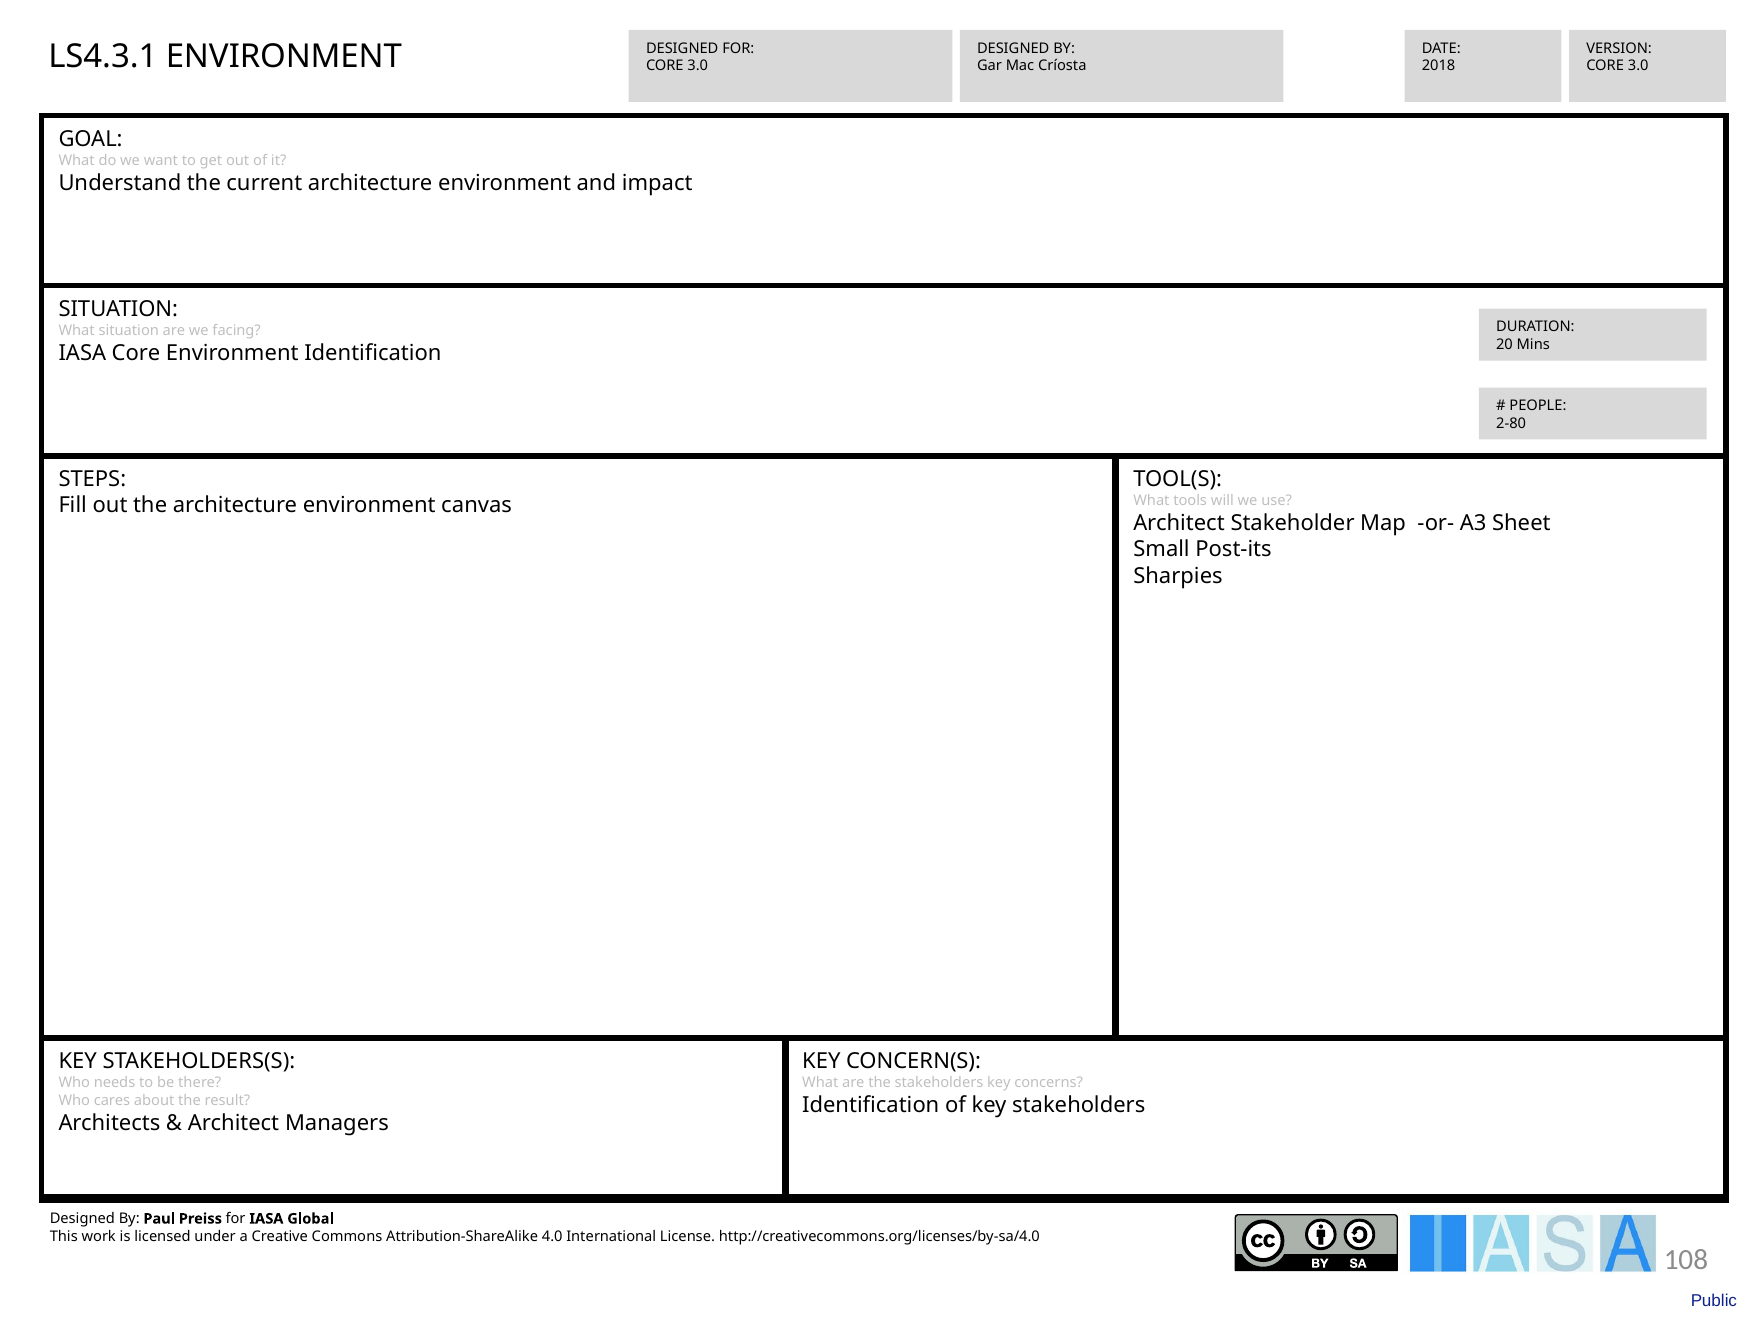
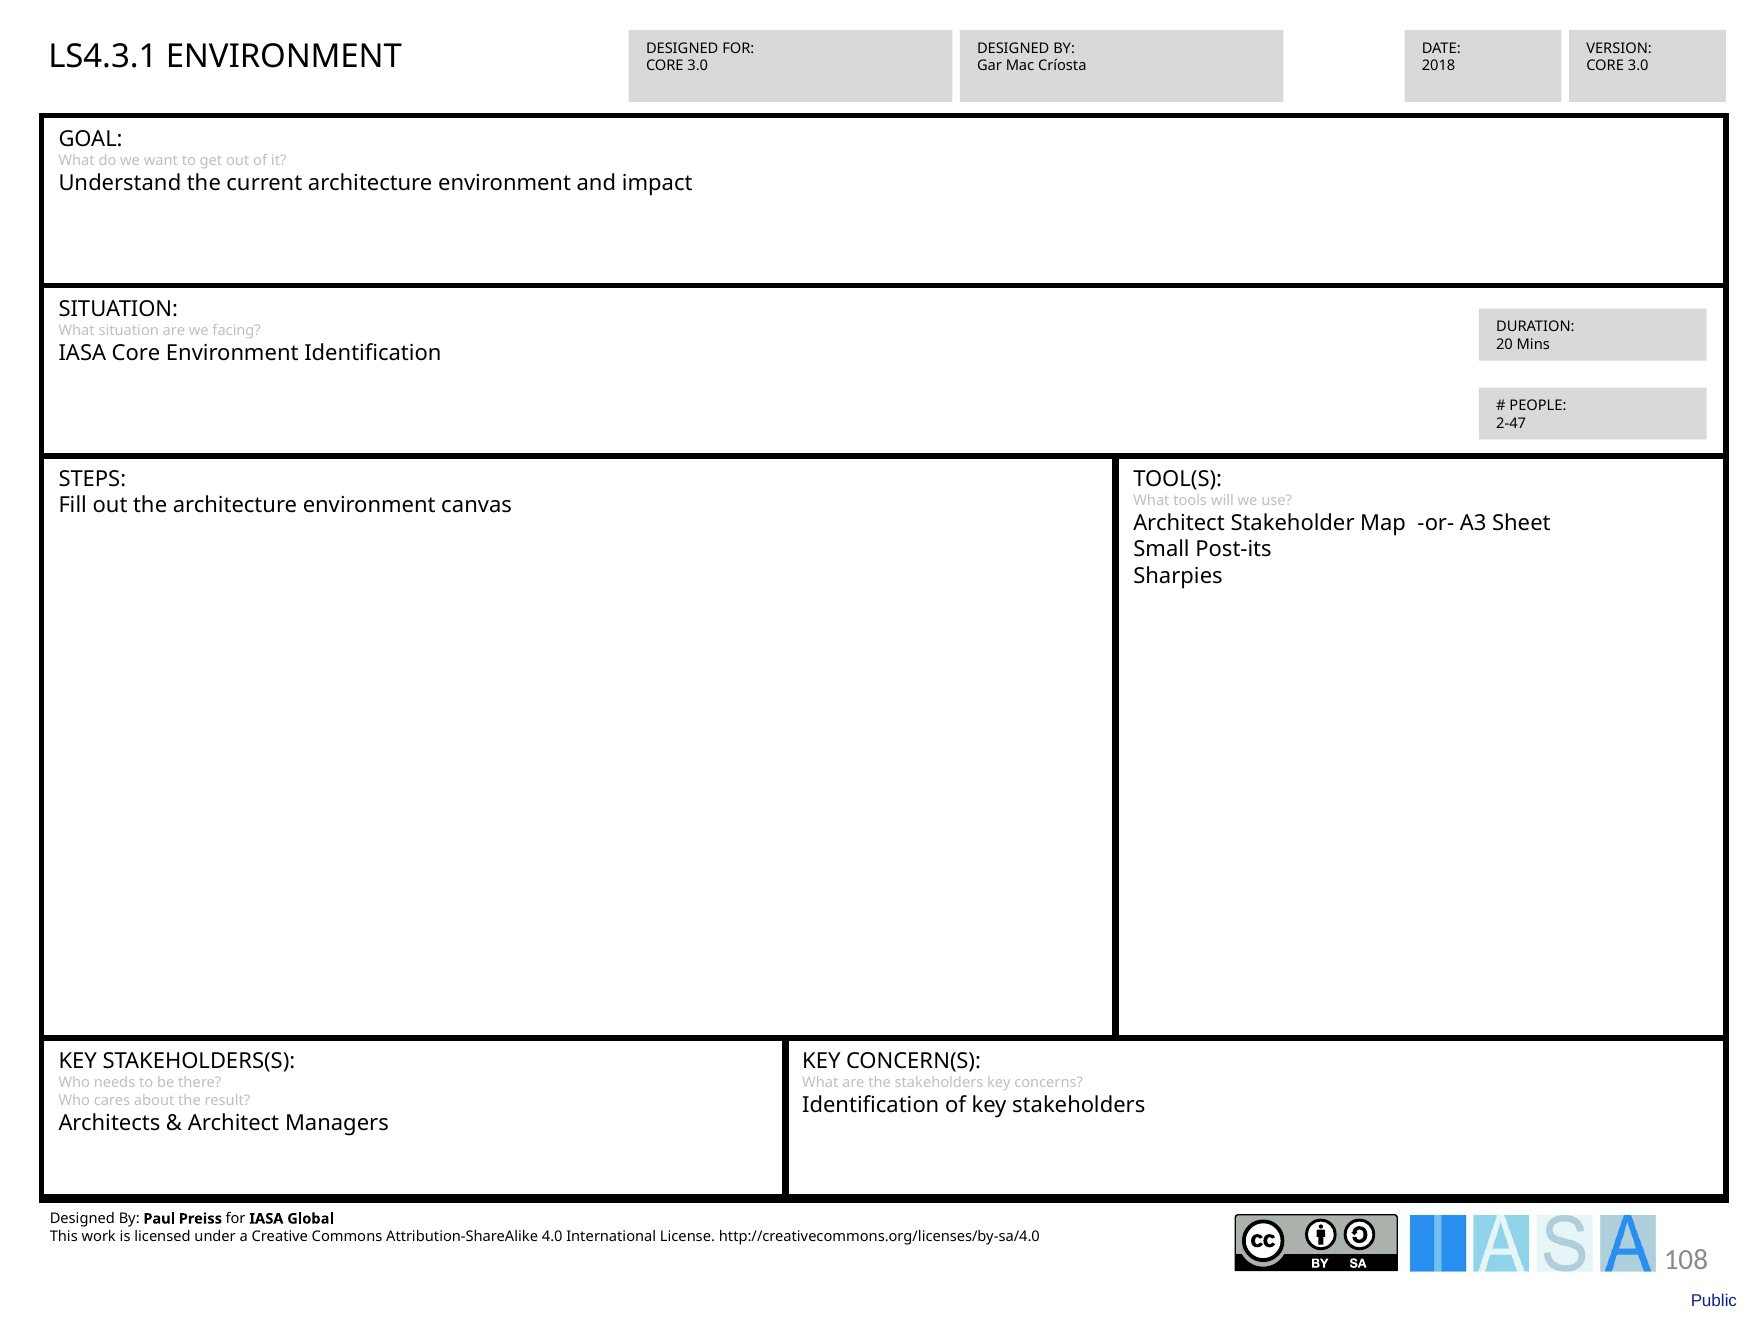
2-80: 2-80 -> 2-47
